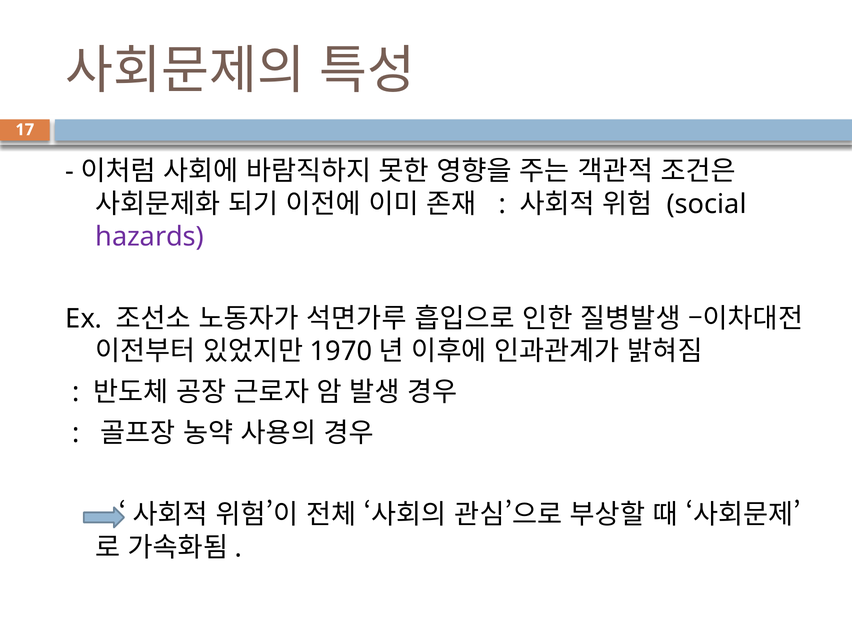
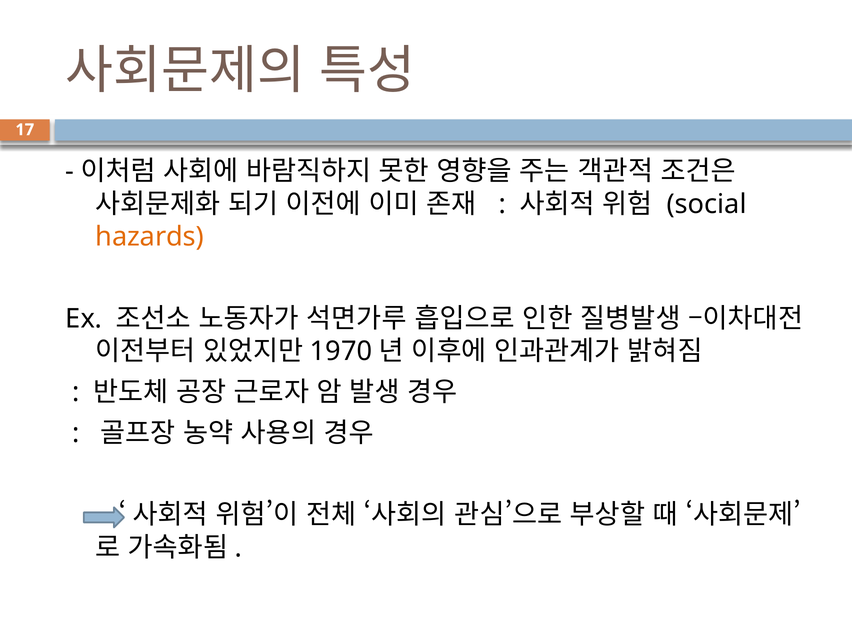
hazards colour: purple -> orange
